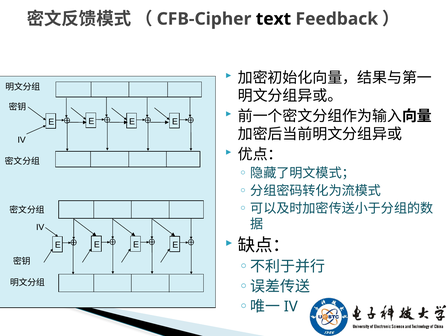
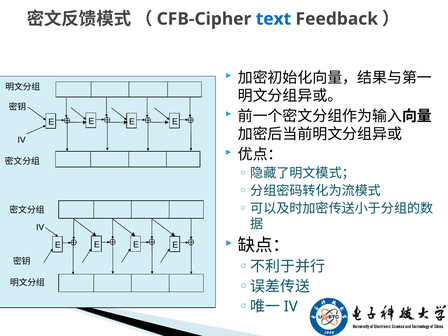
text colour: black -> blue
